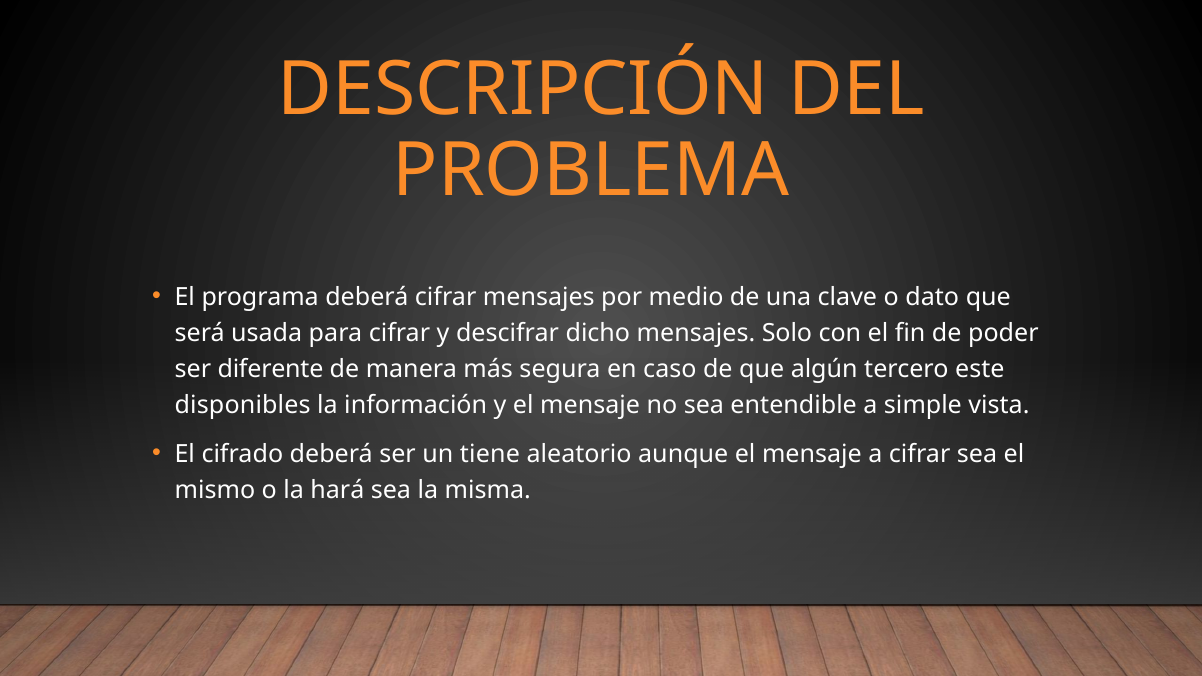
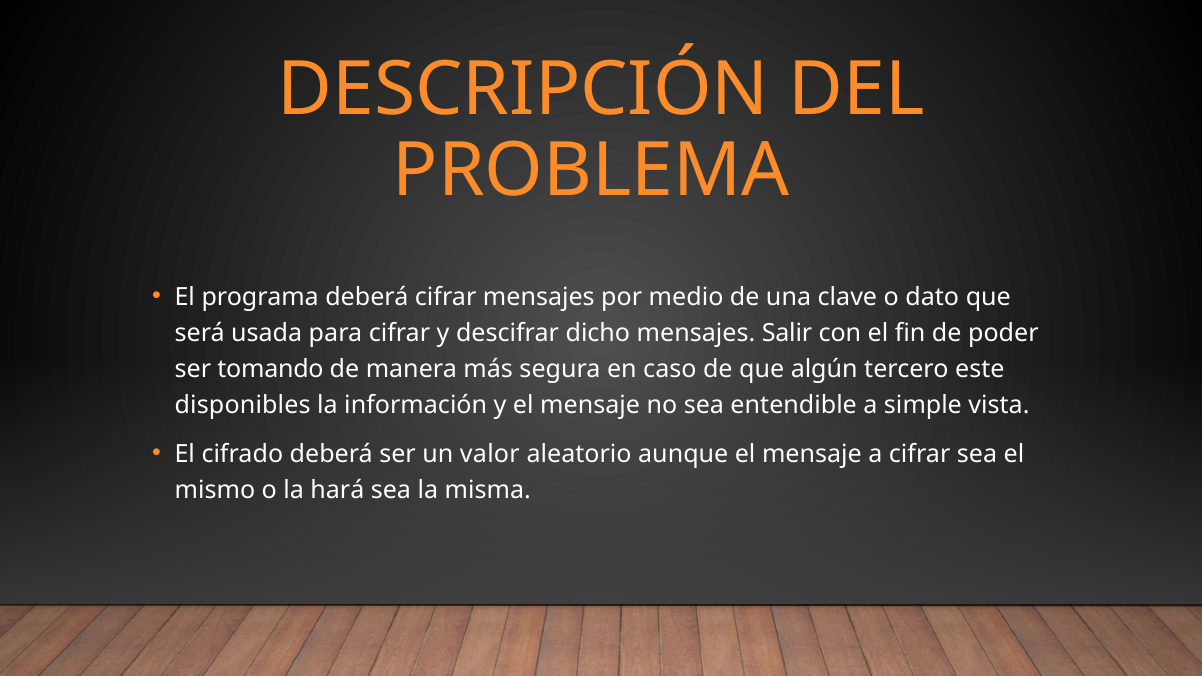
Solo: Solo -> Salir
diferente: diferente -> tomando
tiene: tiene -> valor
